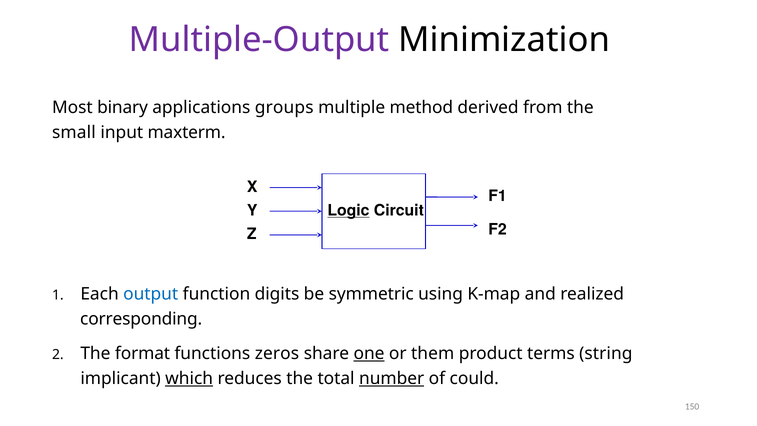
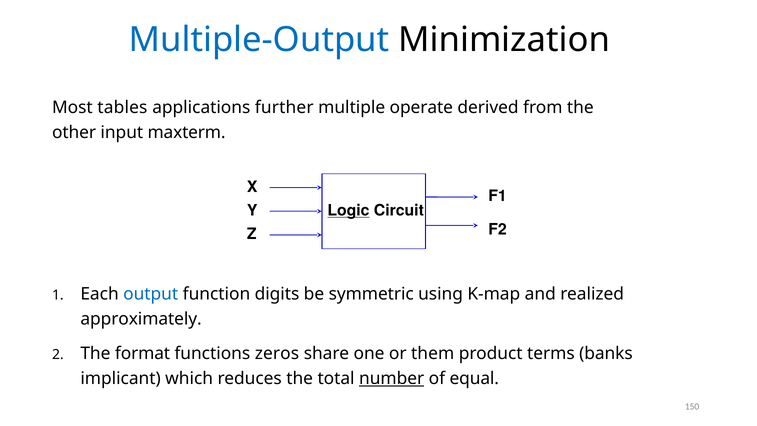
Multiple-Output colour: purple -> blue
binary: binary -> tables
groups: groups -> further
method: method -> operate
small: small -> other
corresponding: corresponding -> approximately
one underline: present -> none
string: string -> banks
which underline: present -> none
could: could -> equal
